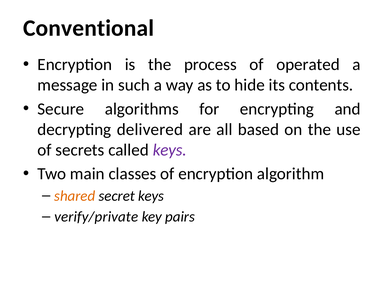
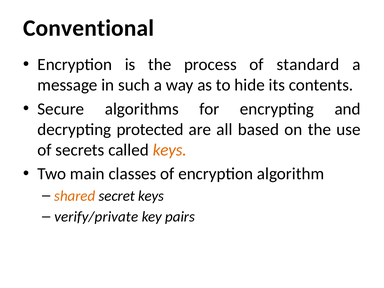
operated: operated -> standard
delivered: delivered -> protected
keys at (170, 150) colour: purple -> orange
